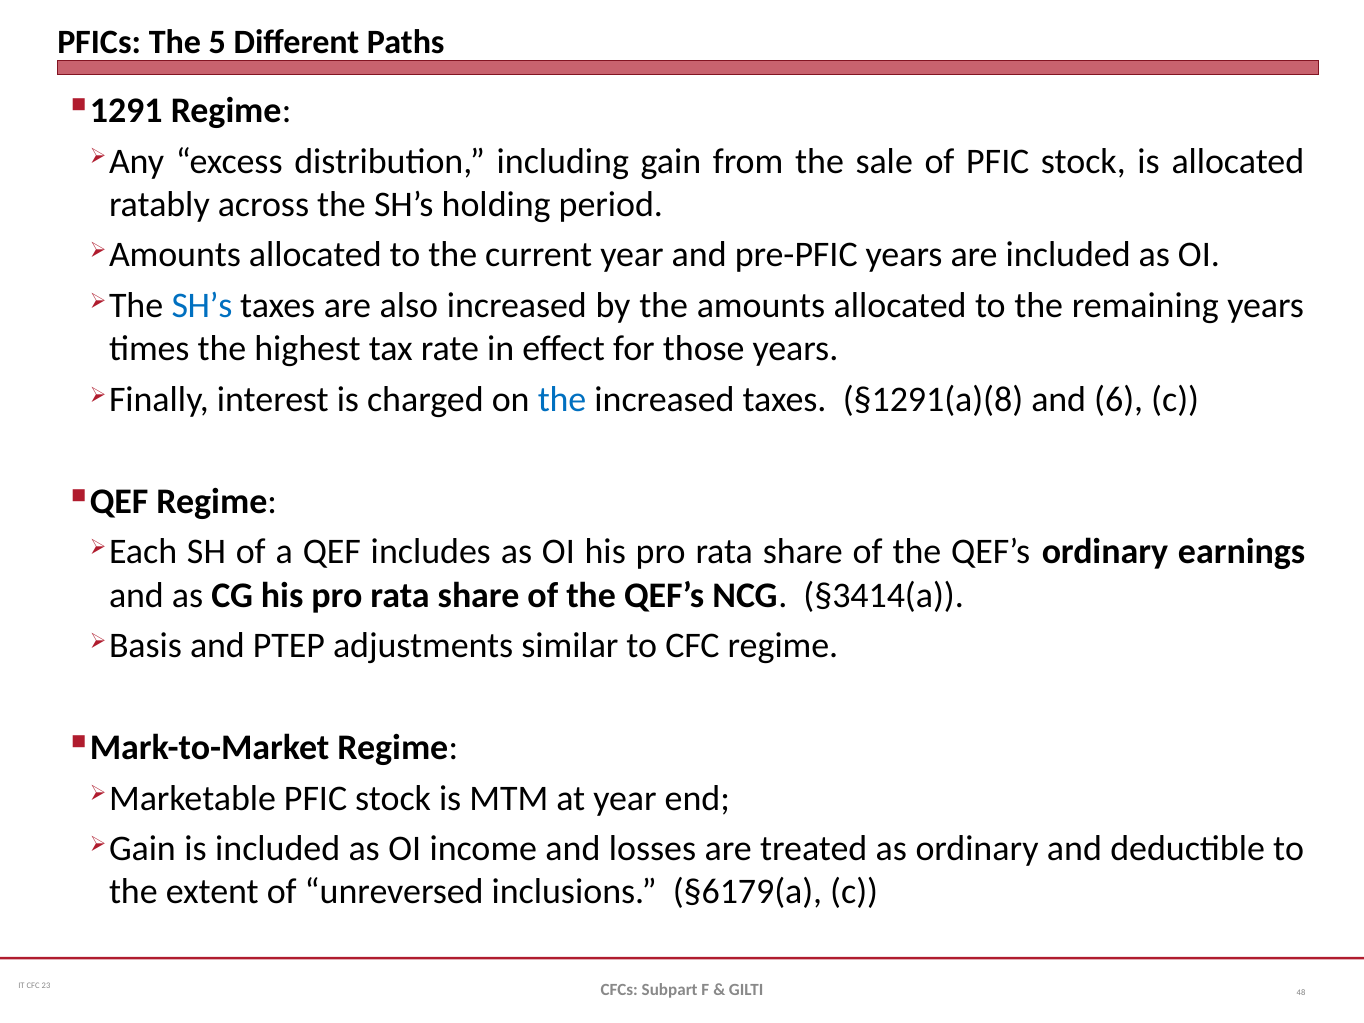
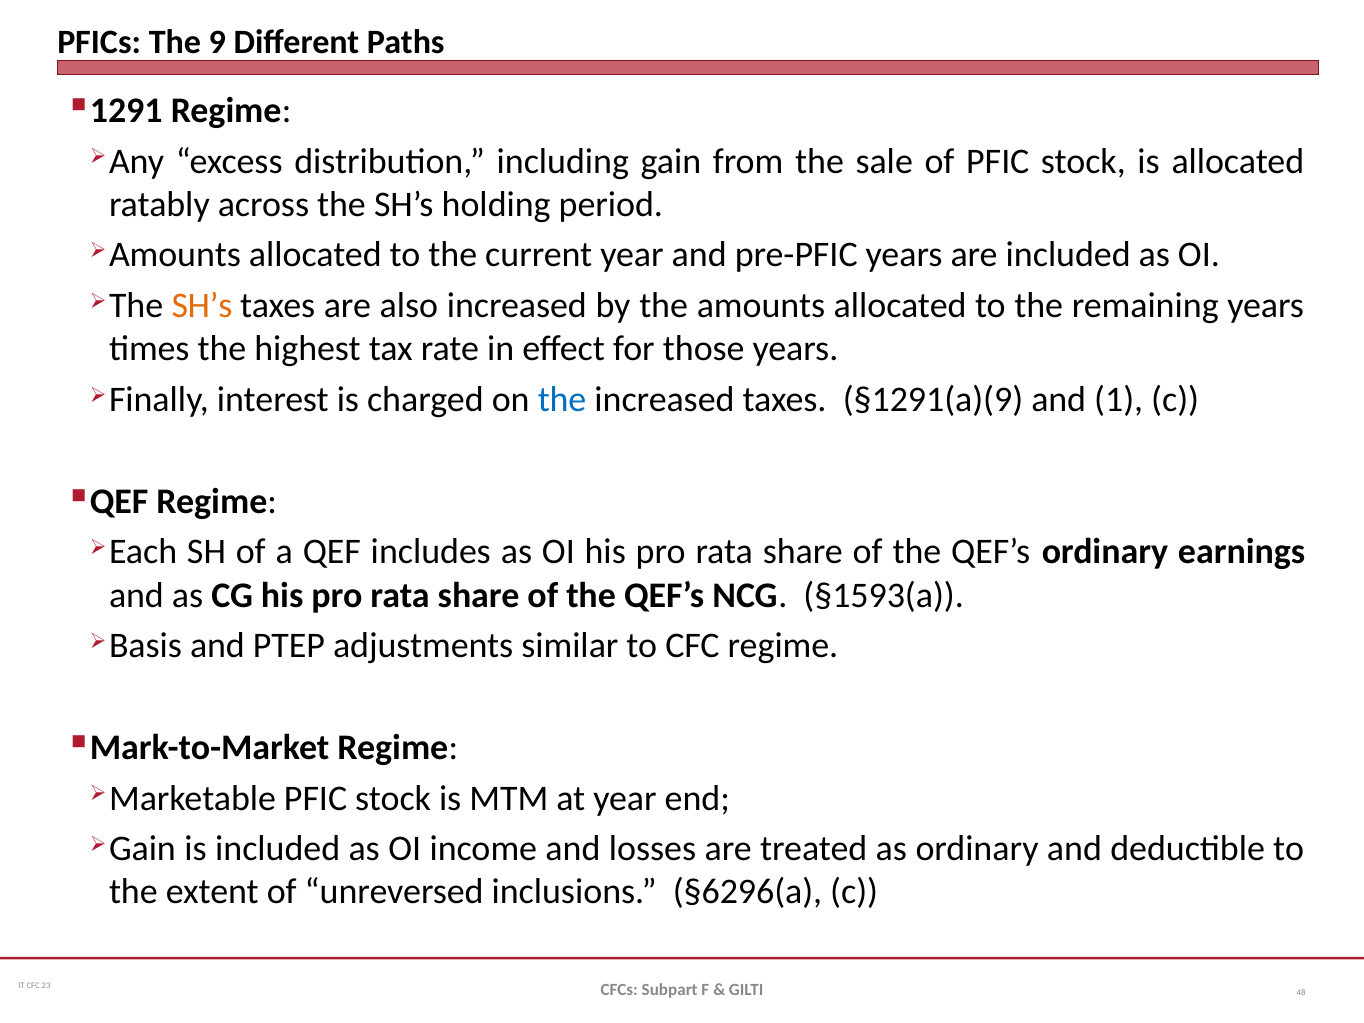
5: 5 -> 9
SH’s at (202, 306) colour: blue -> orange
§1291(a)(8: §1291(a)(8 -> §1291(a)(9
6: 6 -> 1
§3414(a: §3414(a -> §1593(a
§6179(a: §6179(a -> §6296(a
